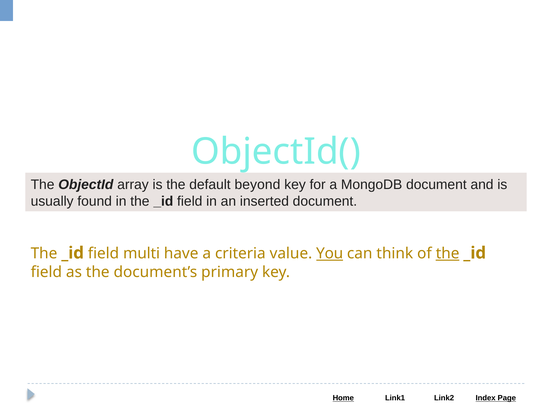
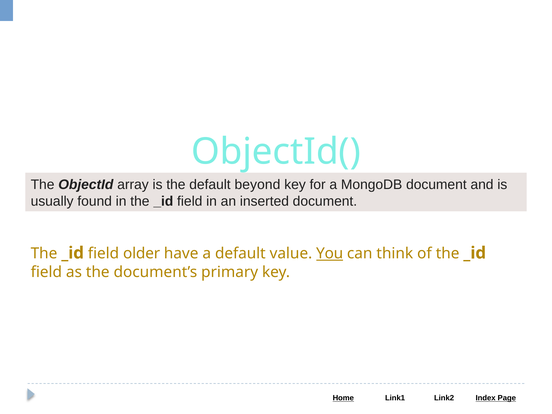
multi: multi -> older
a criteria: criteria -> default
the at (448, 253) underline: present -> none
